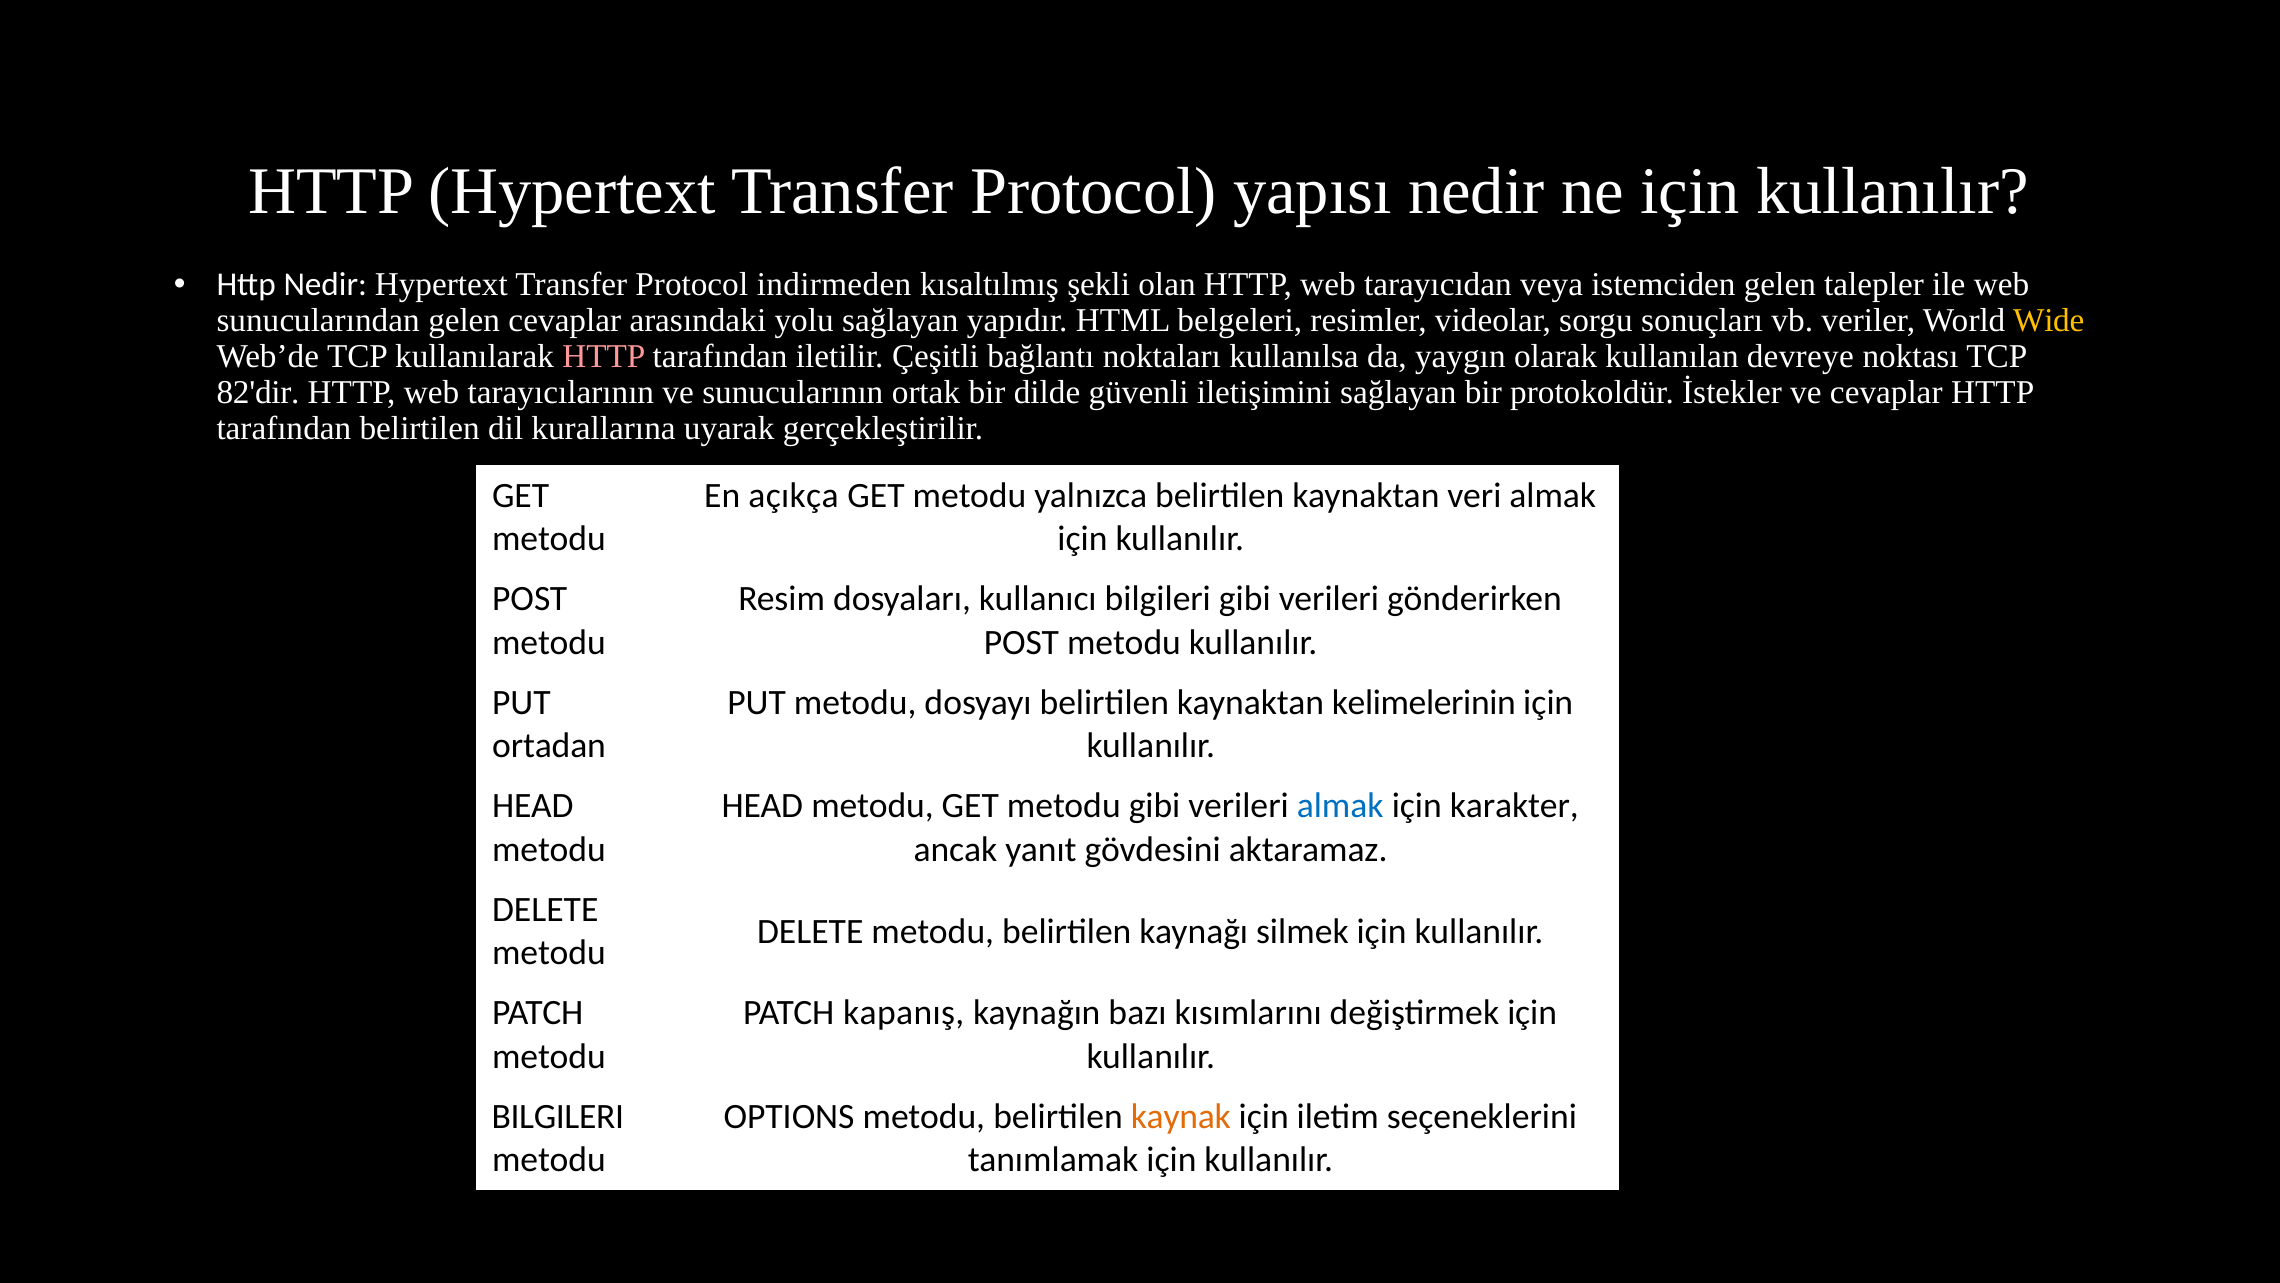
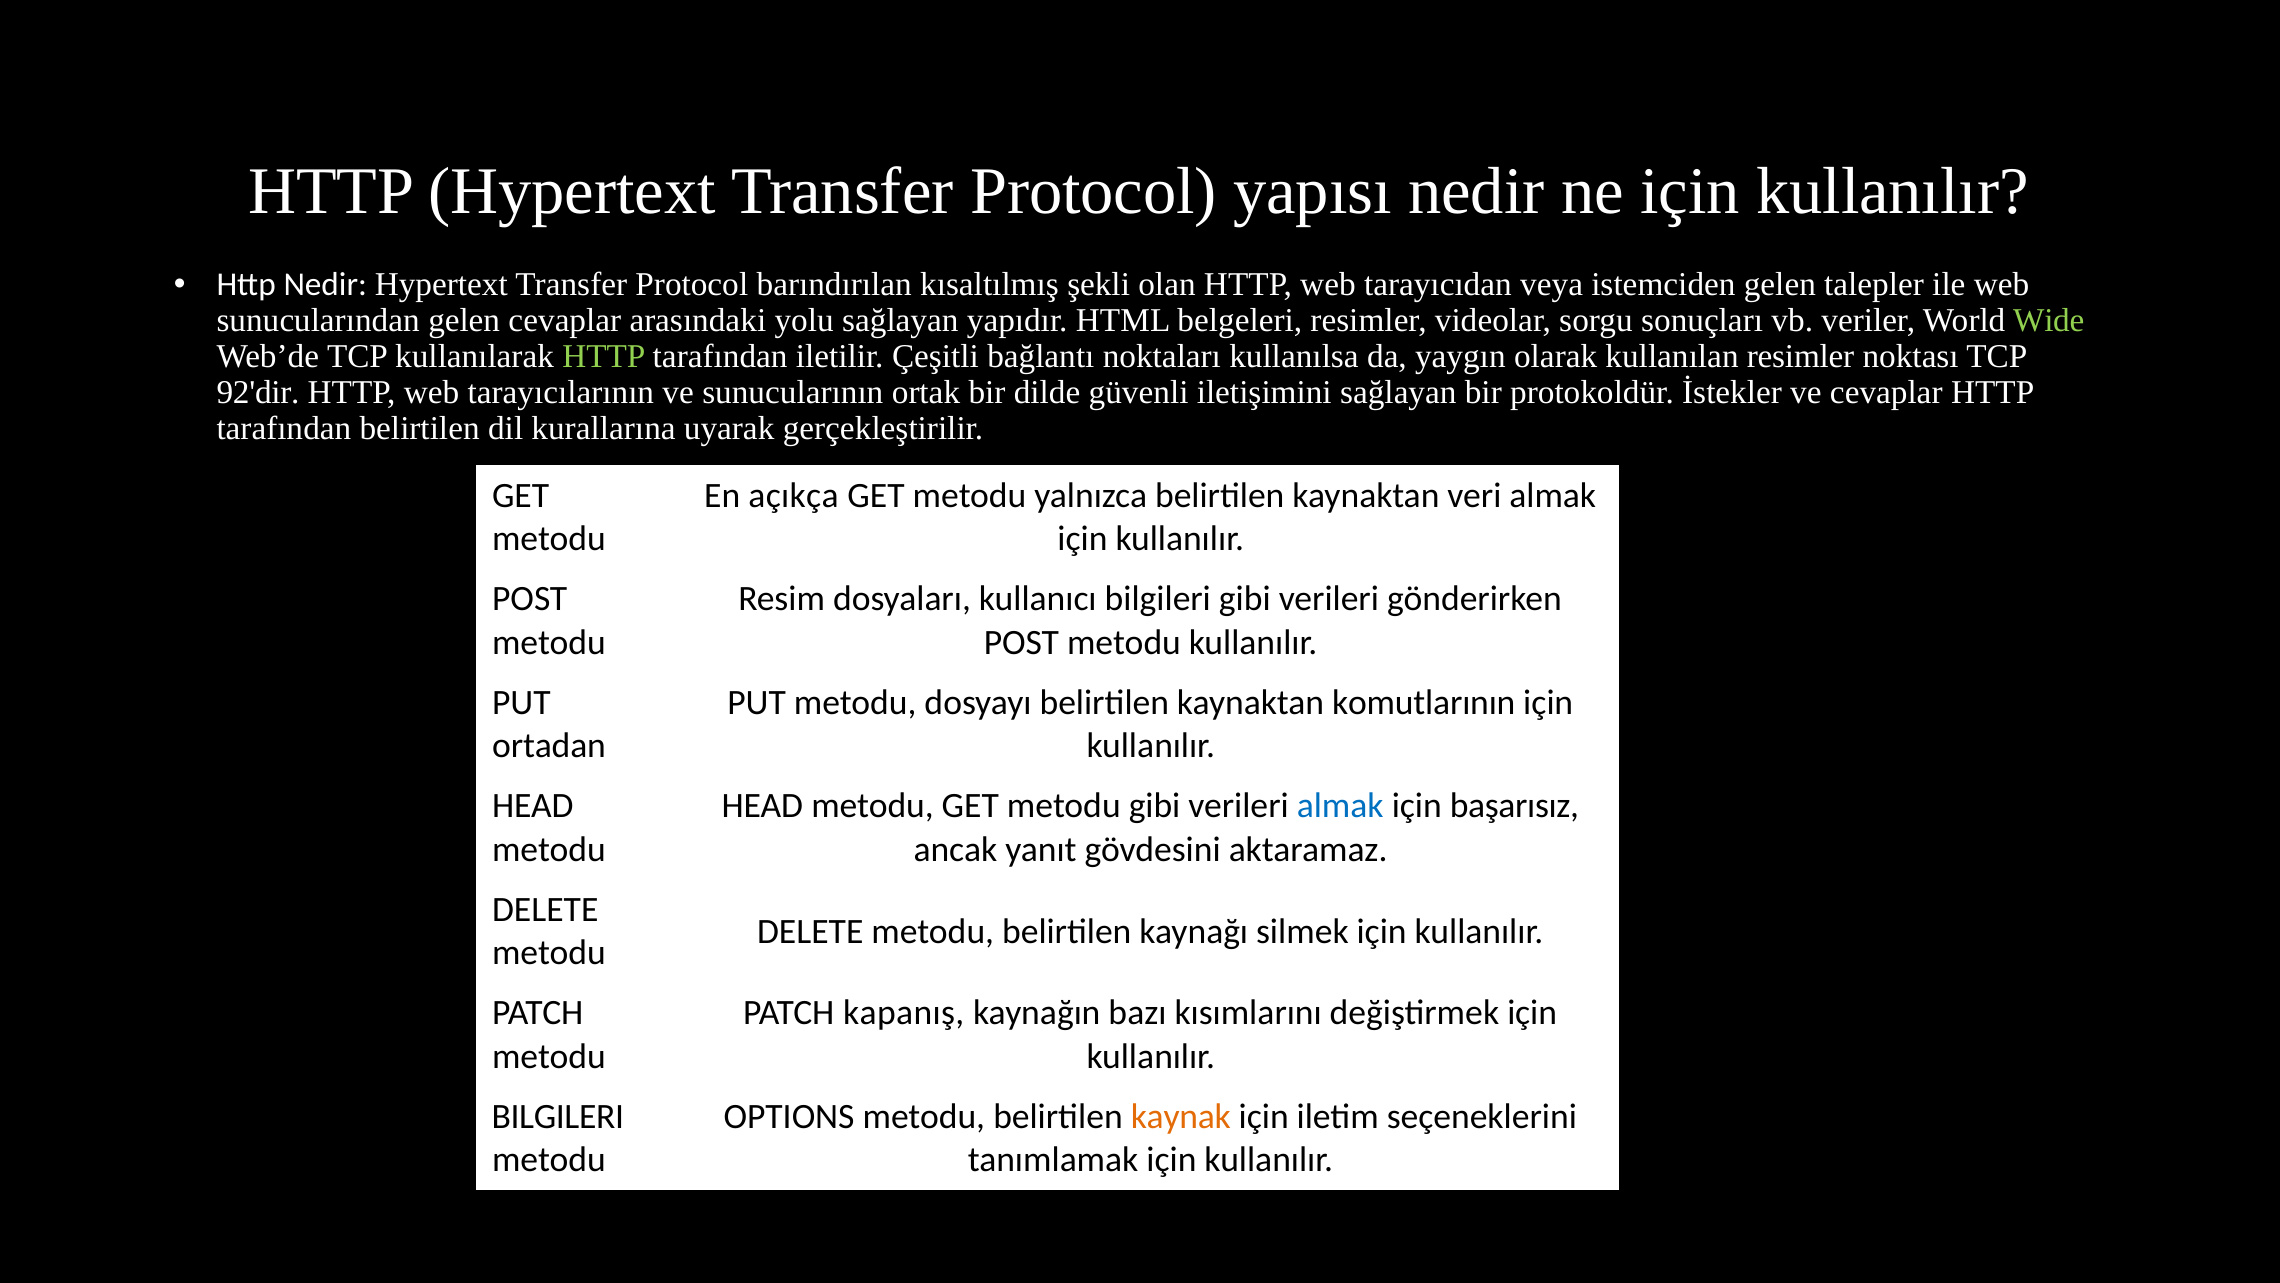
indirmeden: indirmeden -> barındırılan
Wide colour: yellow -> light green
HTTP at (604, 356) colour: pink -> light green
kullanılan devreye: devreye -> resimler
82'dir: 82'dir -> 92'dir
kelimelerinin: kelimelerinin -> komutlarının
karakter: karakter -> başarısız
